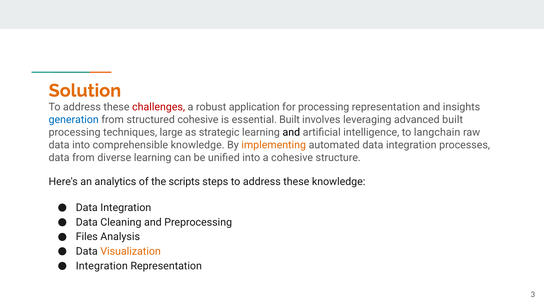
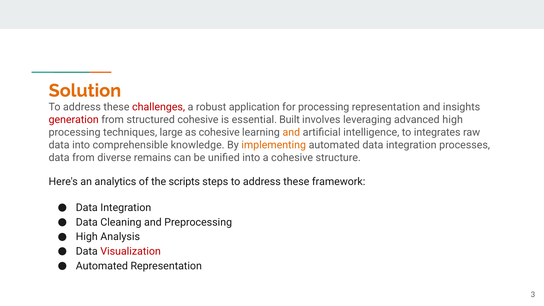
generation colour: blue -> red
advanced built: built -> high
as strategic: strategic -> cohesive
and at (291, 132) colour: black -> orange
langchain: langchain -> integrates
diverse learning: learning -> remains
these knowledge: knowledge -> framework
Files at (87, 237): Files -> High
Visualization colour: orange -> red
Integration at (102, 266): Integration -> Automated
